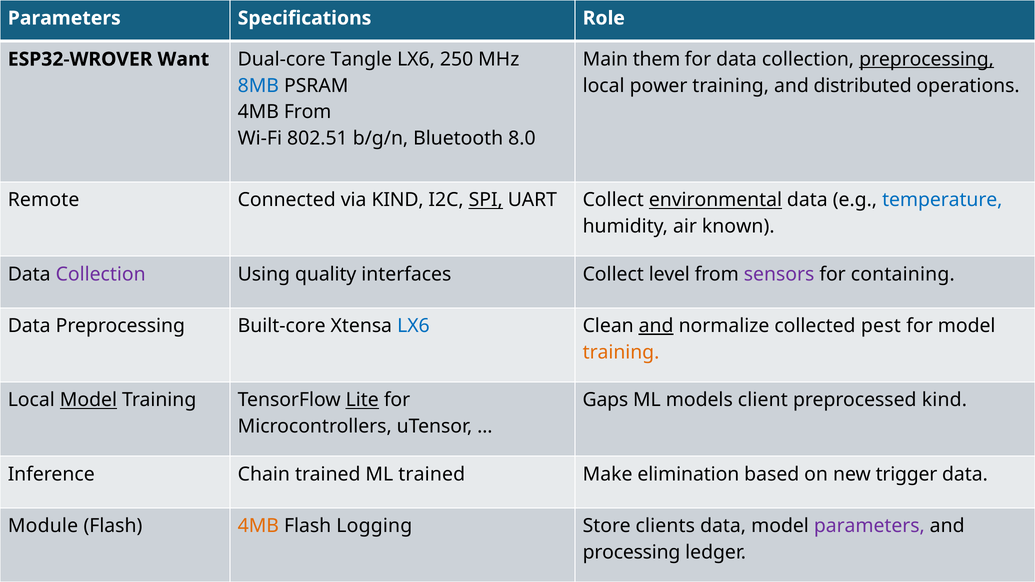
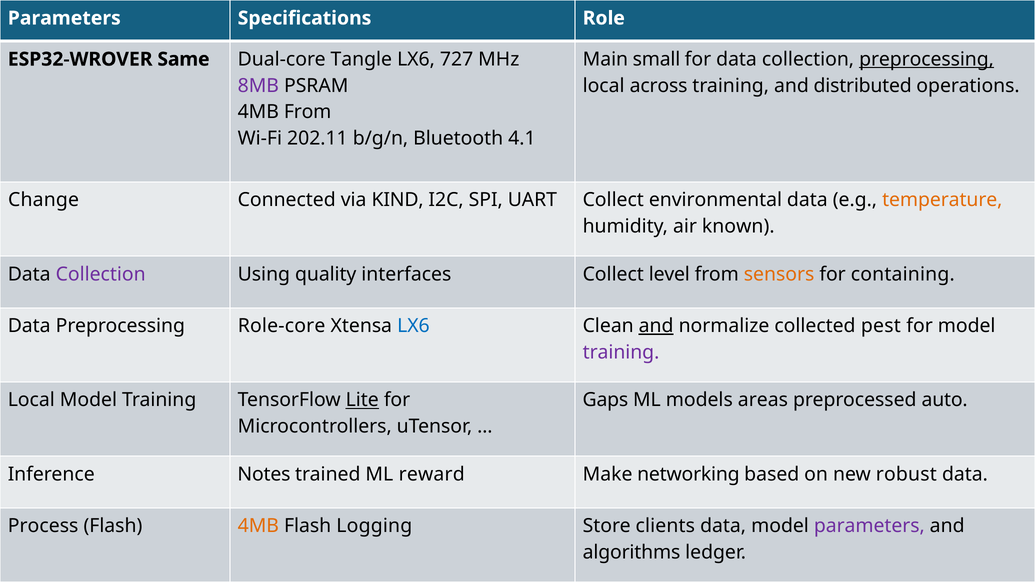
them: them -> small
Want: Want -> Same
250: 250 -> 727
8MB colour: blue -> purple
power: power -> across
802.51: 802.51 -> 202.11
8.0: 8.0 -> 4.1
Remote: Remote -> Change
SPI underline: present -> none
environmental underline: present -> none
temperature colour: blue -> orange
sensors colour: purple -> orange
Built-core: Built-core -> Role-core
training at (621, 352) colour: orange -> purple
Model at (88, 400) underline: present -> none
client: client -> areas
preprocessed kind: kind -> auto
Chain: Chain -> Notes
ML trained: trained -> reward
elimination: elimination -> networking
trigger: trigger -> robust
Module: Module -> Process
processing: processing -> algorithms
